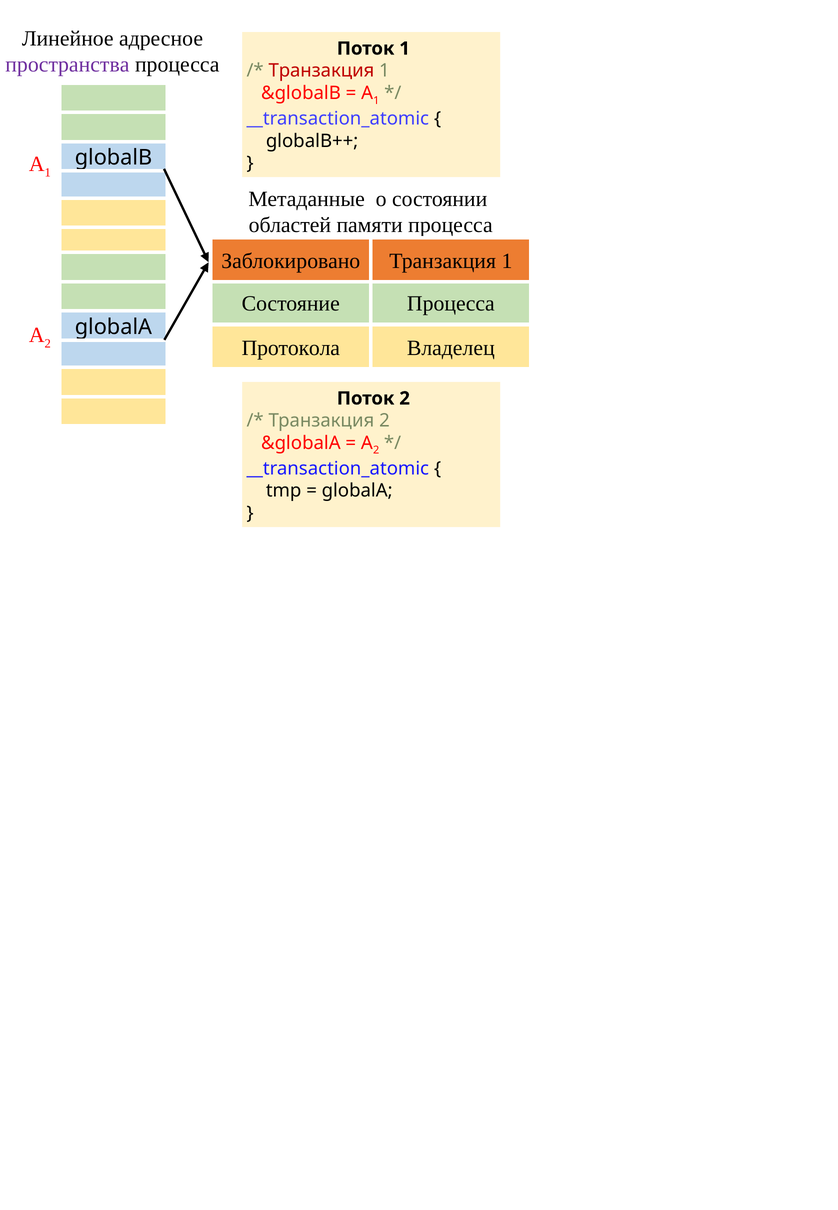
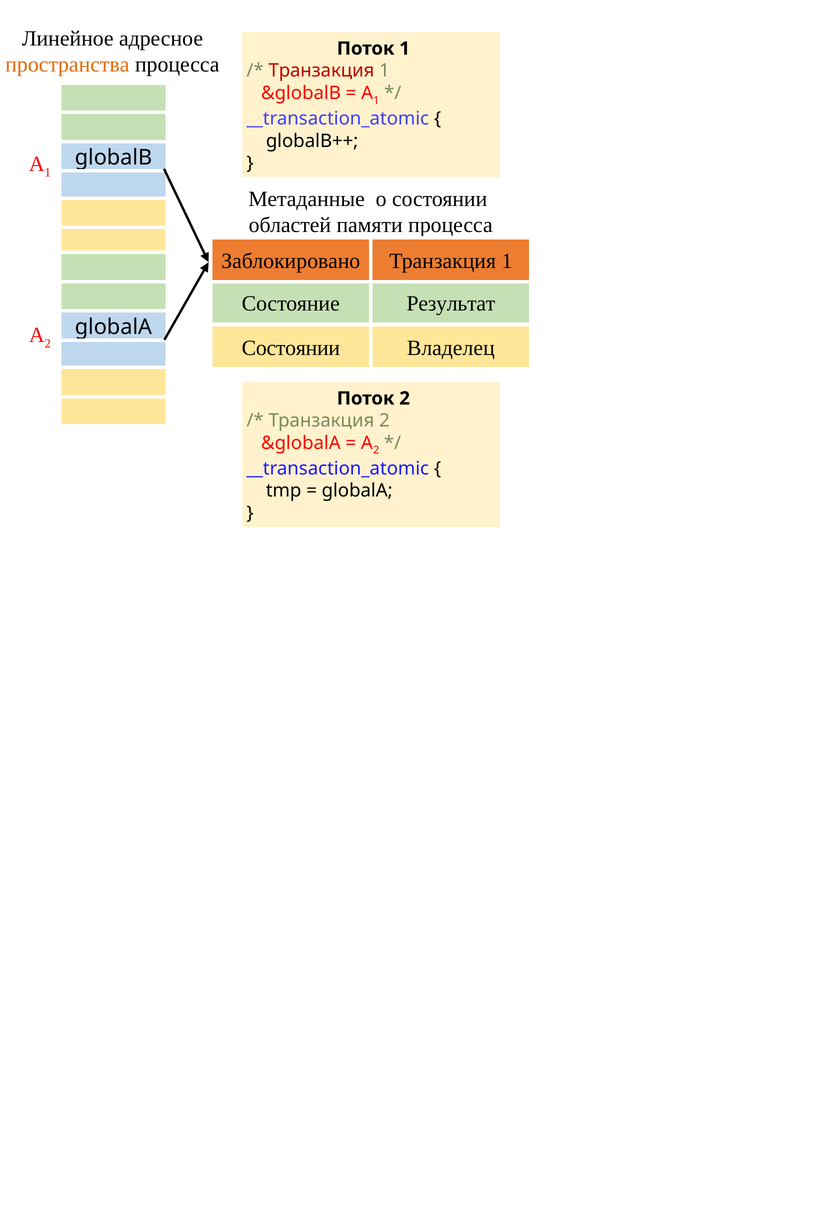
пространства colour: purple -> orange
Состояние Процесса: Процесса -> Результат
Протокола at (291, 348): Протокола -> Состоянии
